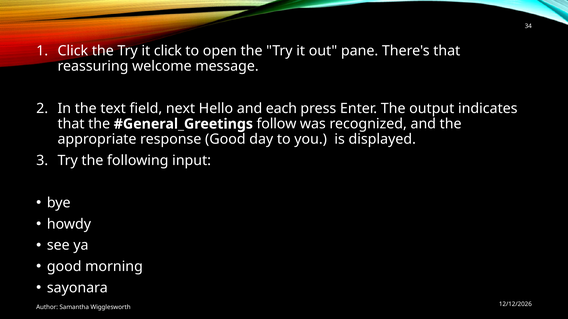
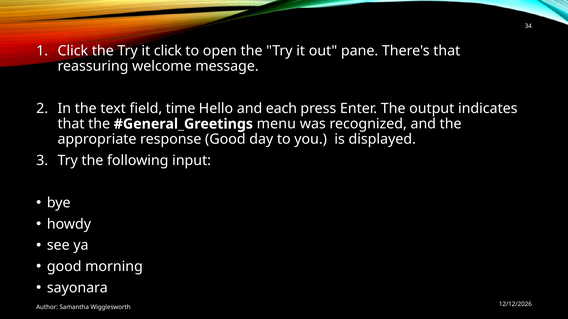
next: next -> time
follow: follow -> menu
